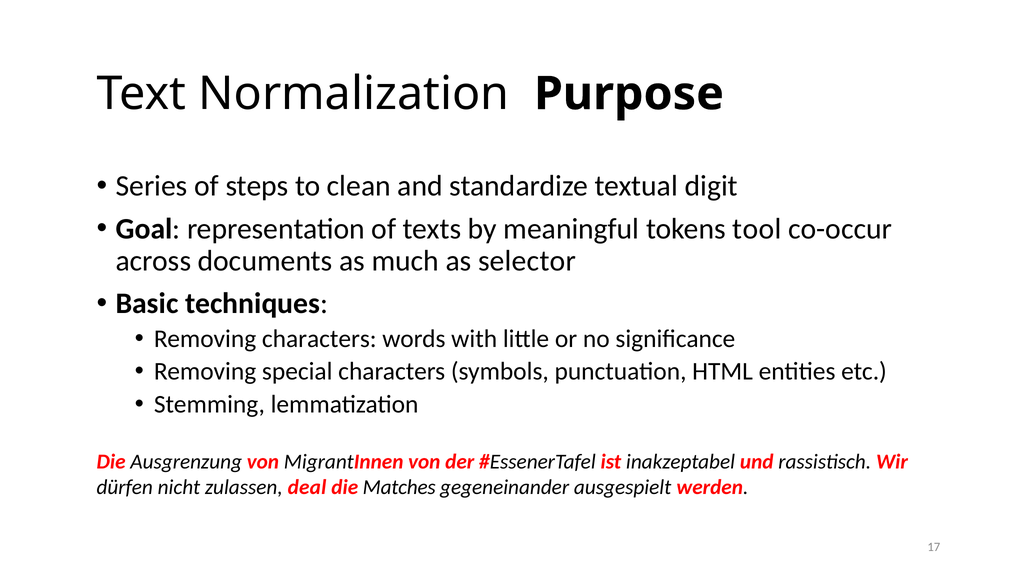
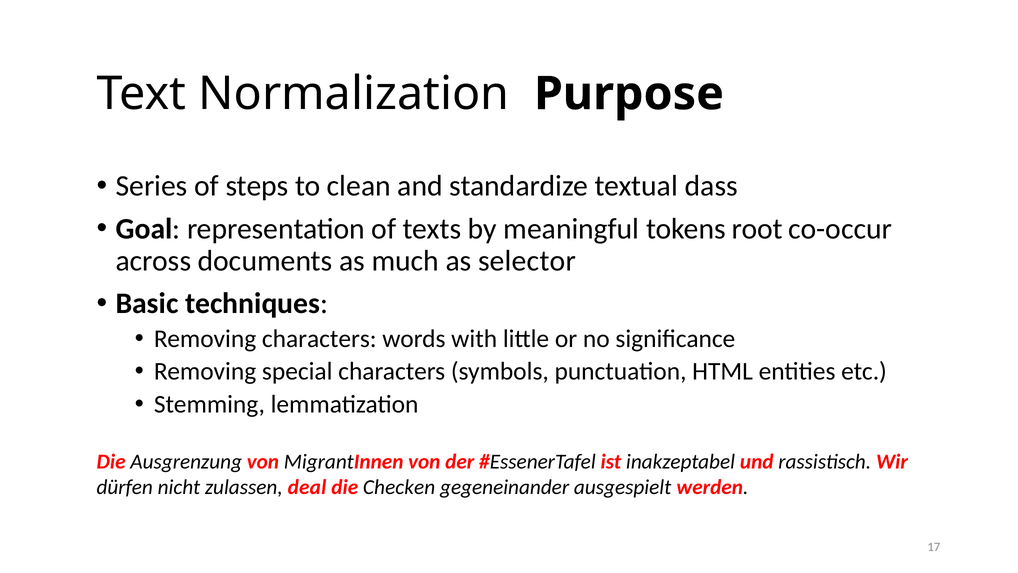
digit: digit -> dass
tool: tool -> root
Matches: Matches -> Checken
